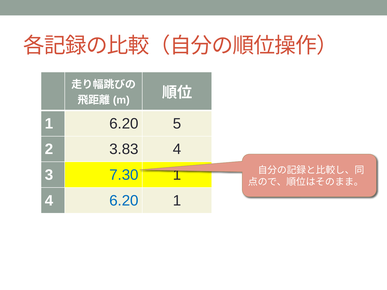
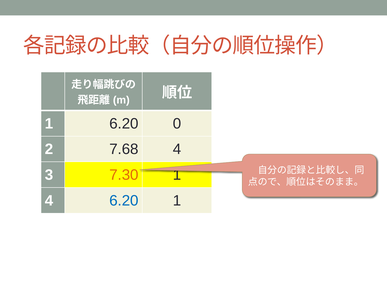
5: 5 -> 0
3.83: 3.83 -> 7.68
7.30 colour: blue -> orange
